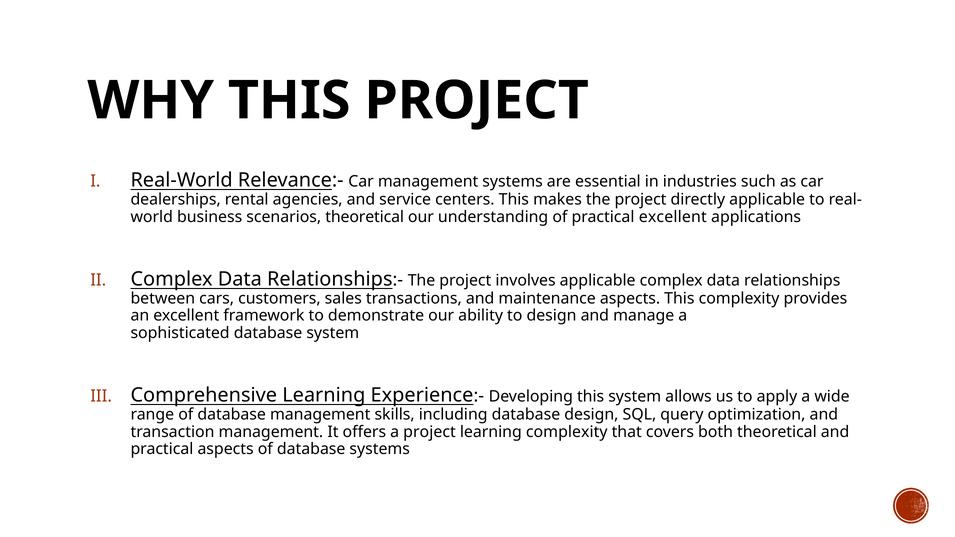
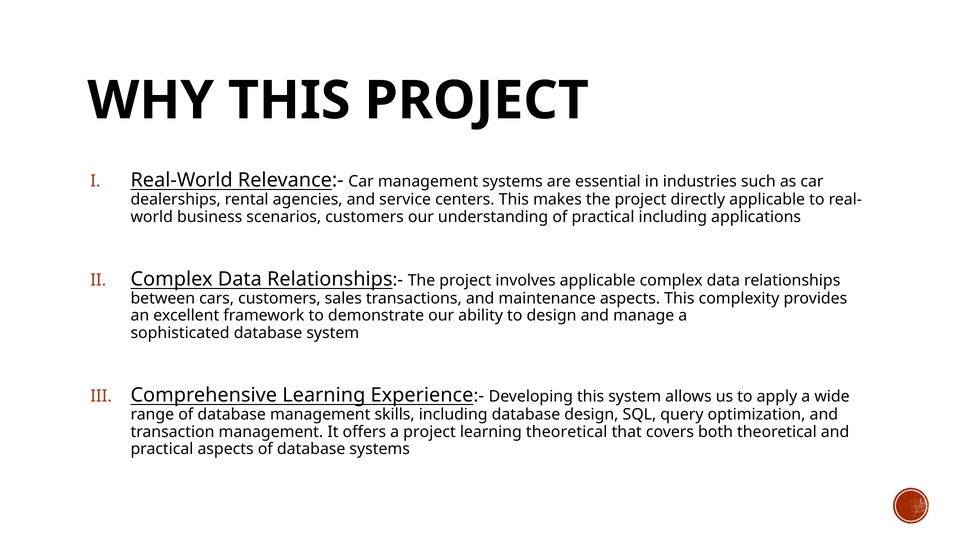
scenarios theoretical: theoretical -> customers
practical excellent: excellent -> including
learning complexity: complexity -> theoretical
